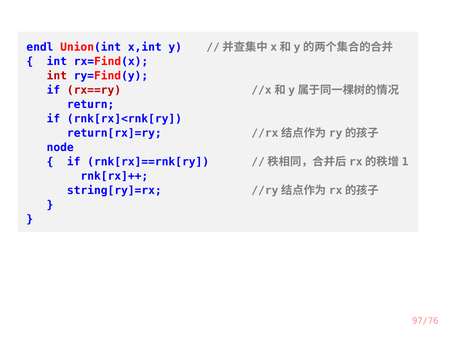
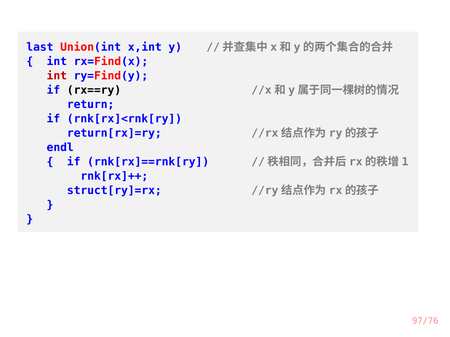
endl: endl -> last
rx==ry colour: red -> black
node: node -> endl
string[ry]=rx: string[ry]=rx -> struct[ry]=rx
